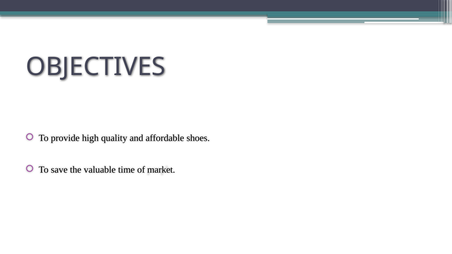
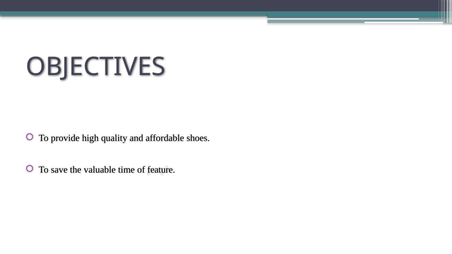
market: market -> feature
